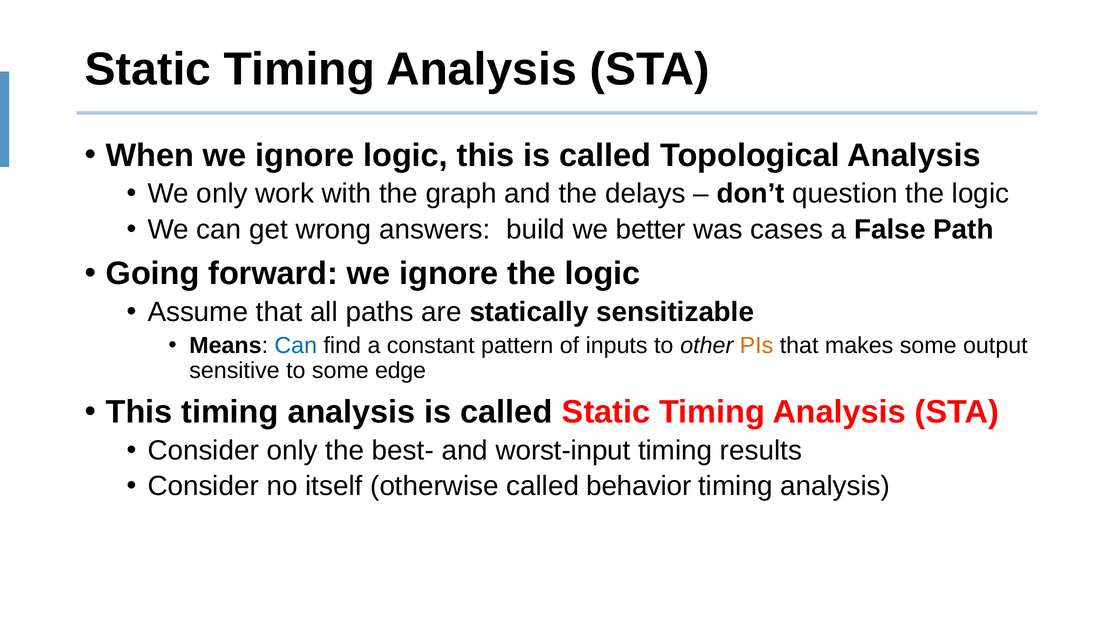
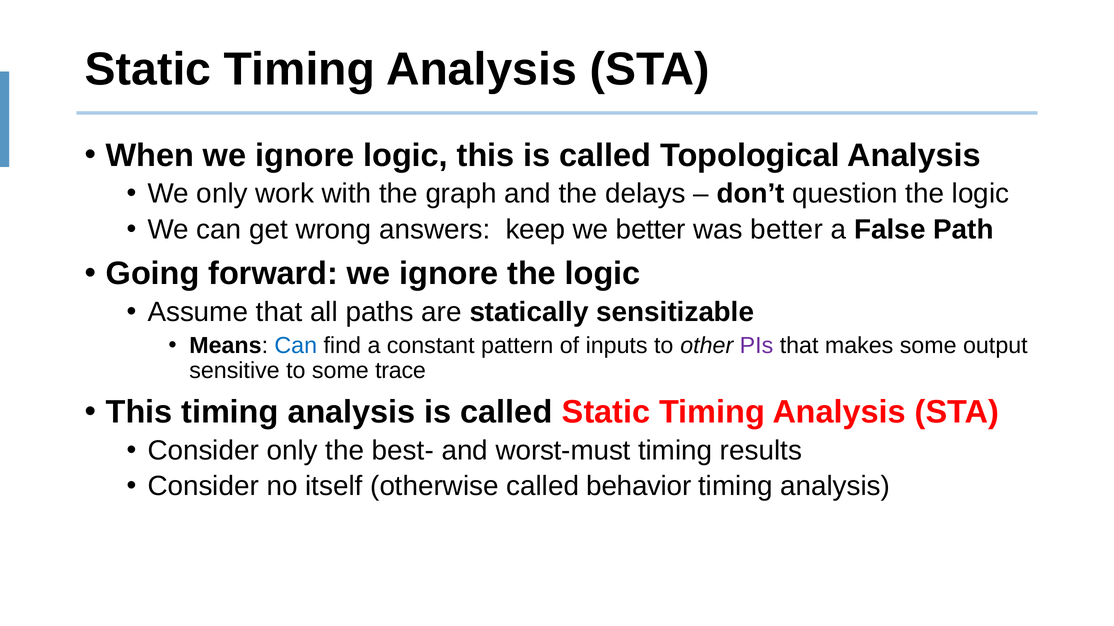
build: build -> keep
was cases: cases -> better
PIs colour: orange -> purple
edge: edge -> trace
worst-input: worst-input -> worst-must
